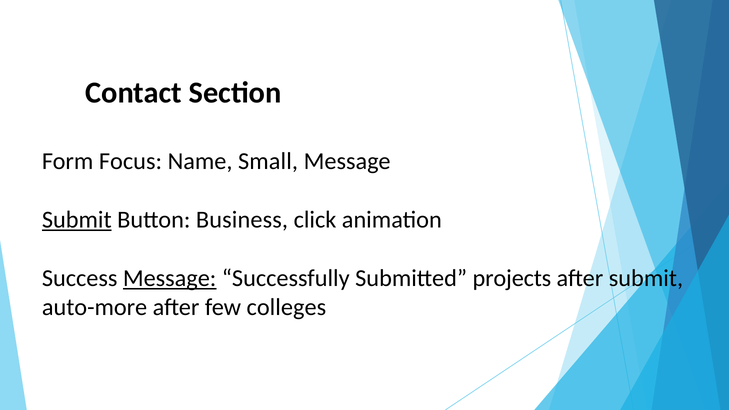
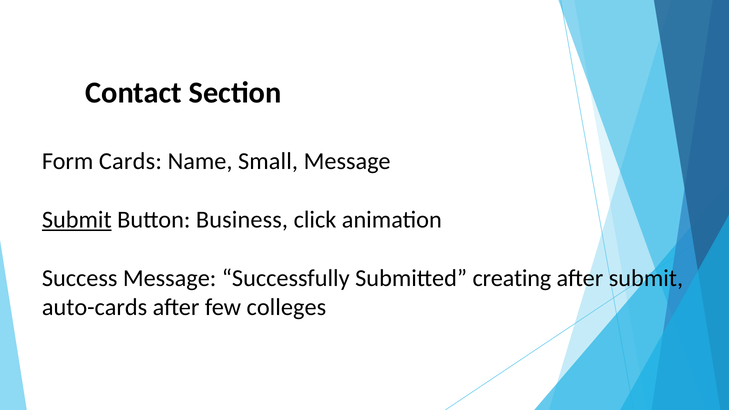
Focus: Focus -> Cards
Message at (170, 278) underline: present -> none
projects: projects -> creating
auto-more: auto-more -> auto-cards
